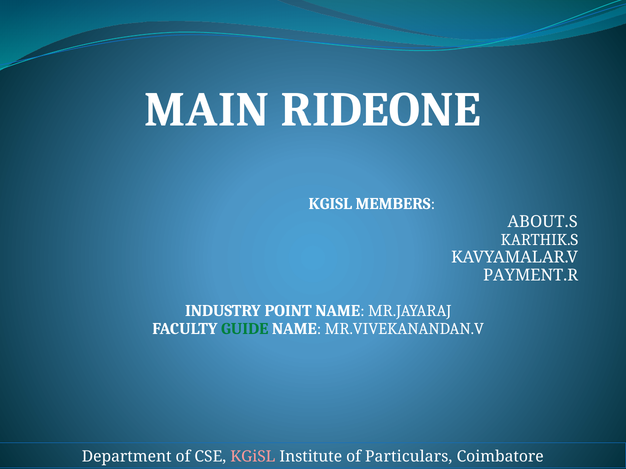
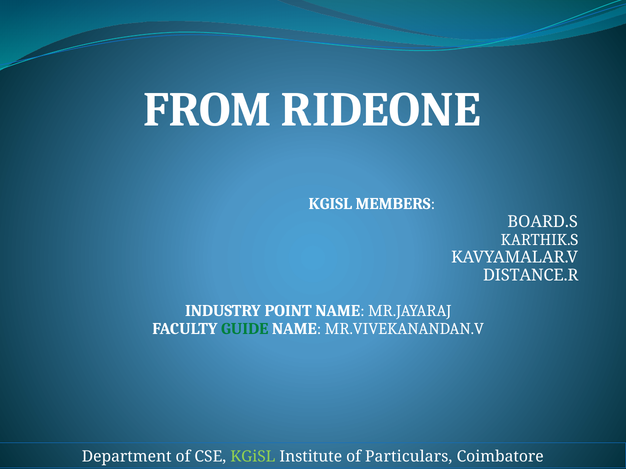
MAIN: MAIN -> FROM
ABOUT.S: ABOUT.S -> BOARD.S
PAYMENT.R: PAYMENT.R -> DISTANCE.R
KGiSL at (253, 457) colour: pink -> light green
